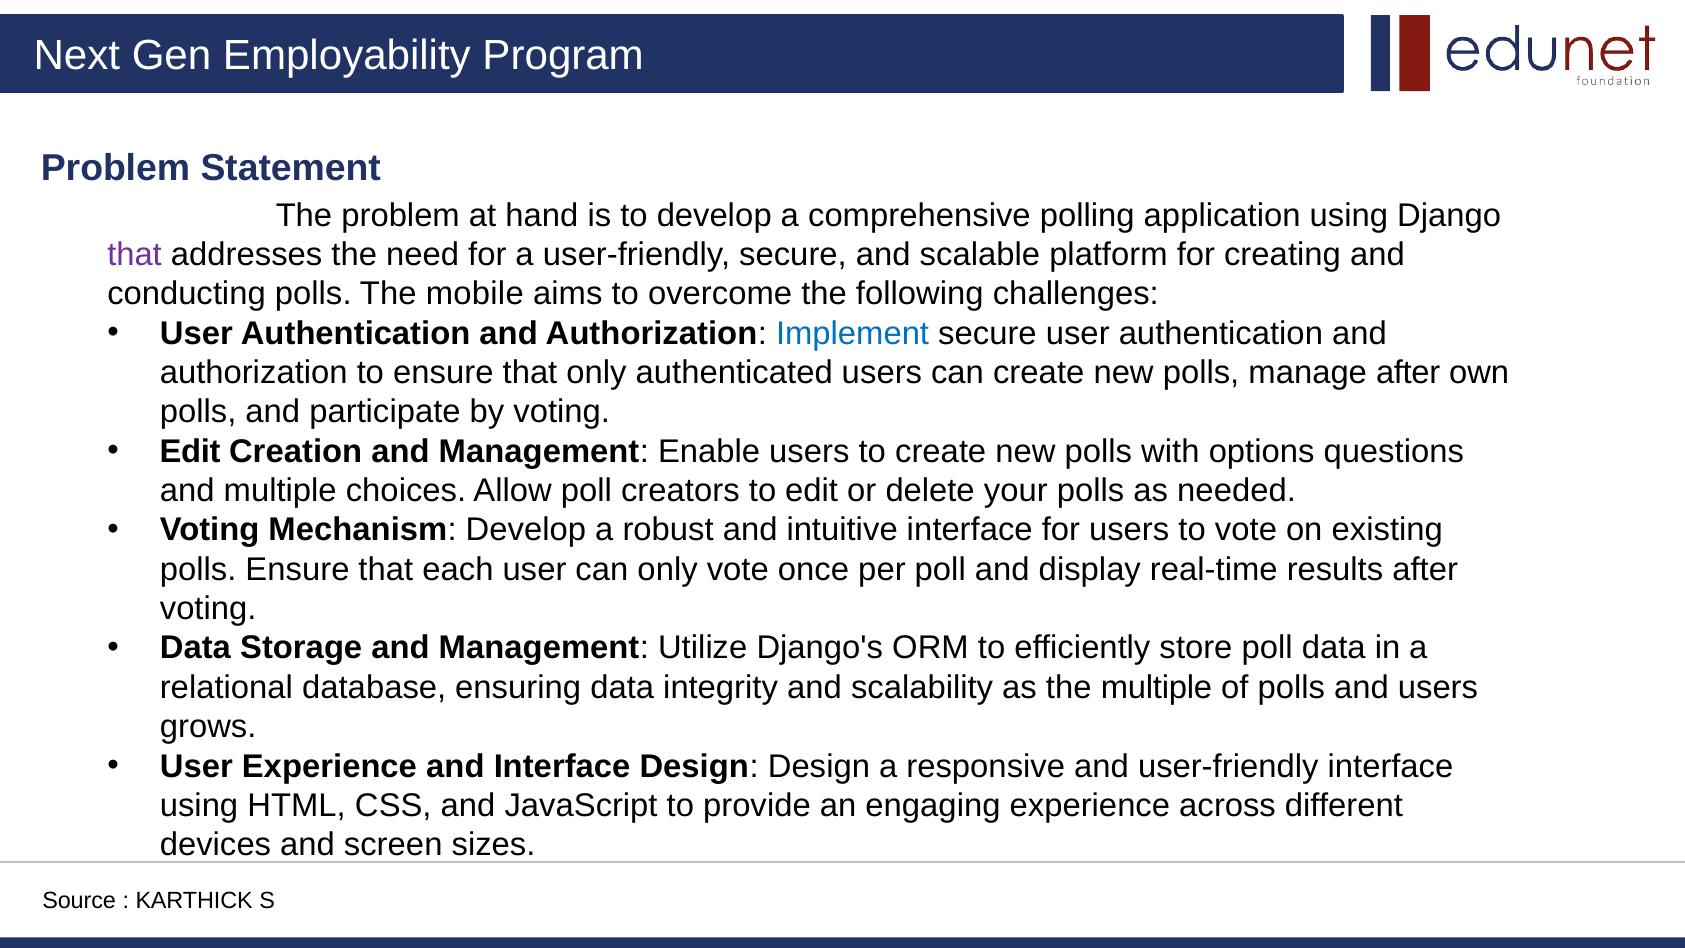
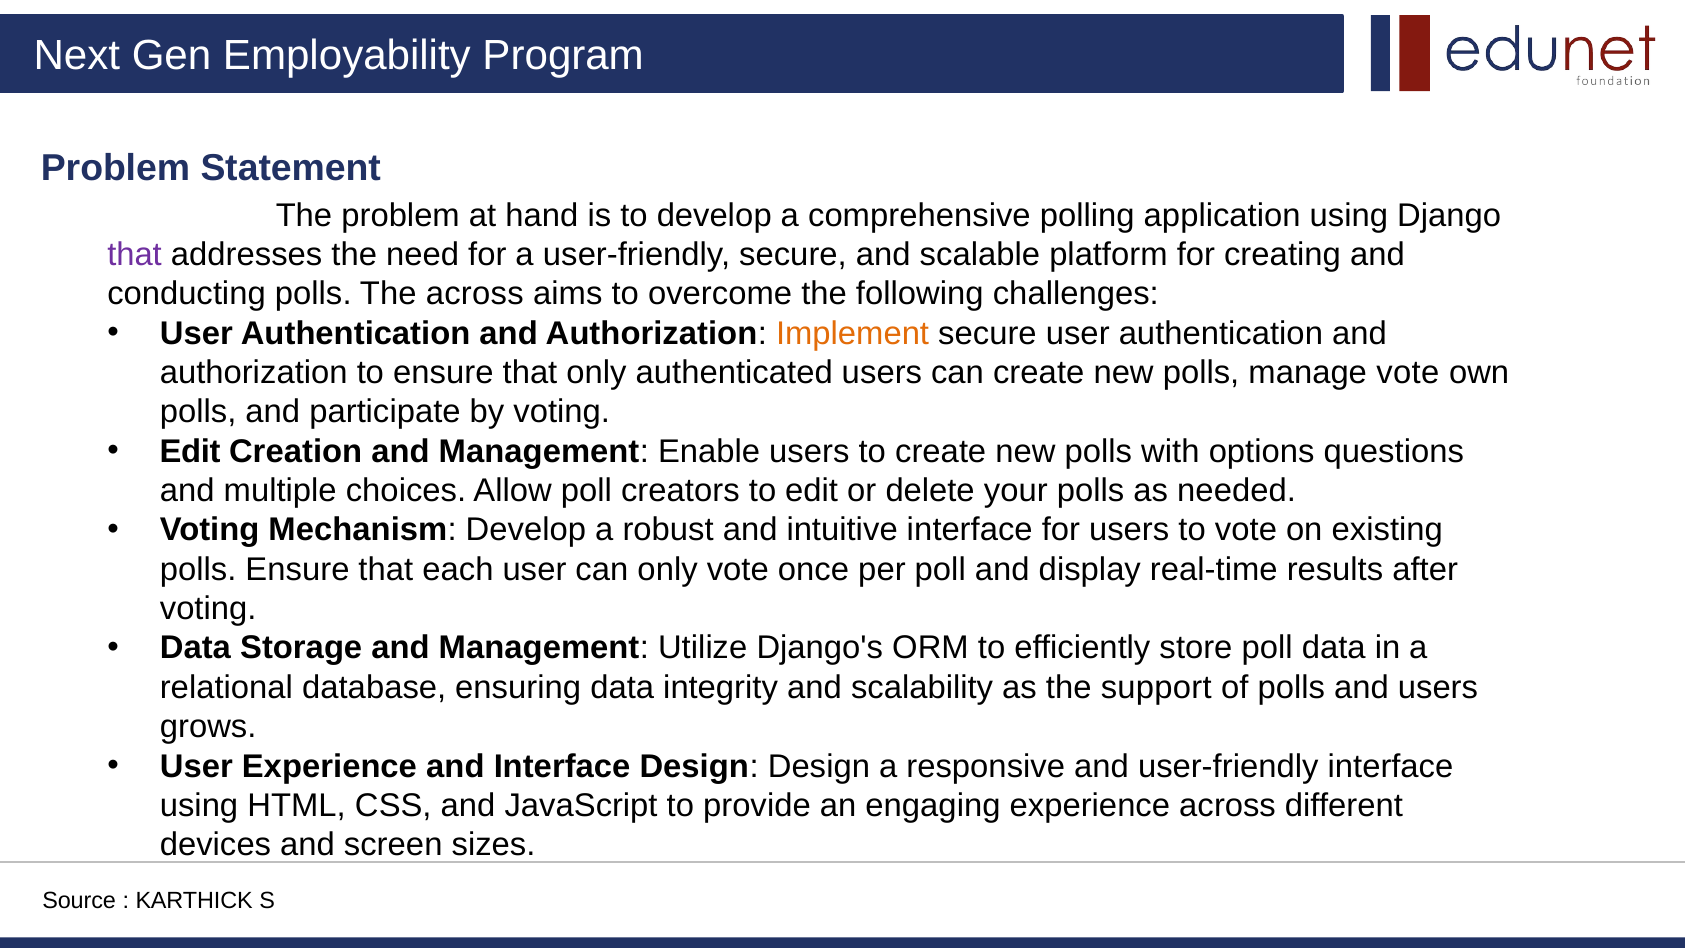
The mobile: mobile -> across
Implement colour: blue -> orange
manage after: after -> vote
the multiple: multiple -> support
